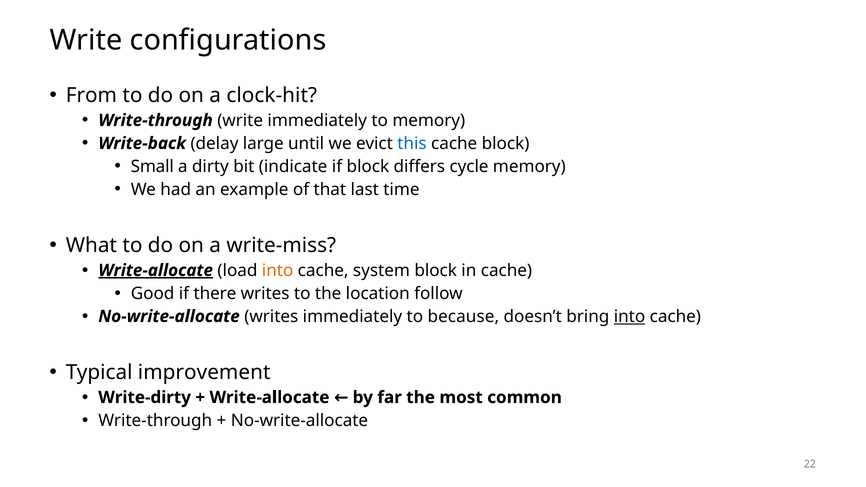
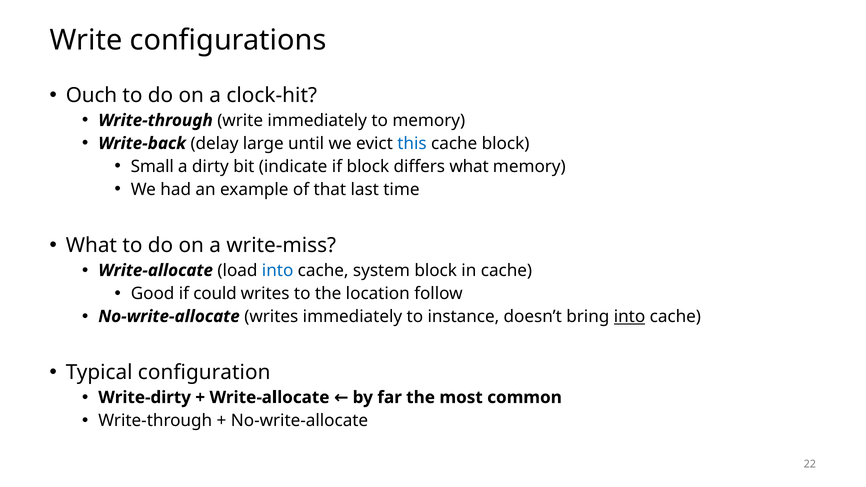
From: From -> Ouch
differs cycle: cycle -> what
Write-allocate at (156, 270) underline: present -> none
into at (278, 270) colour: orange -> blue
there: there -> could
because: because -> instance
improvement: improvement -> configuration
